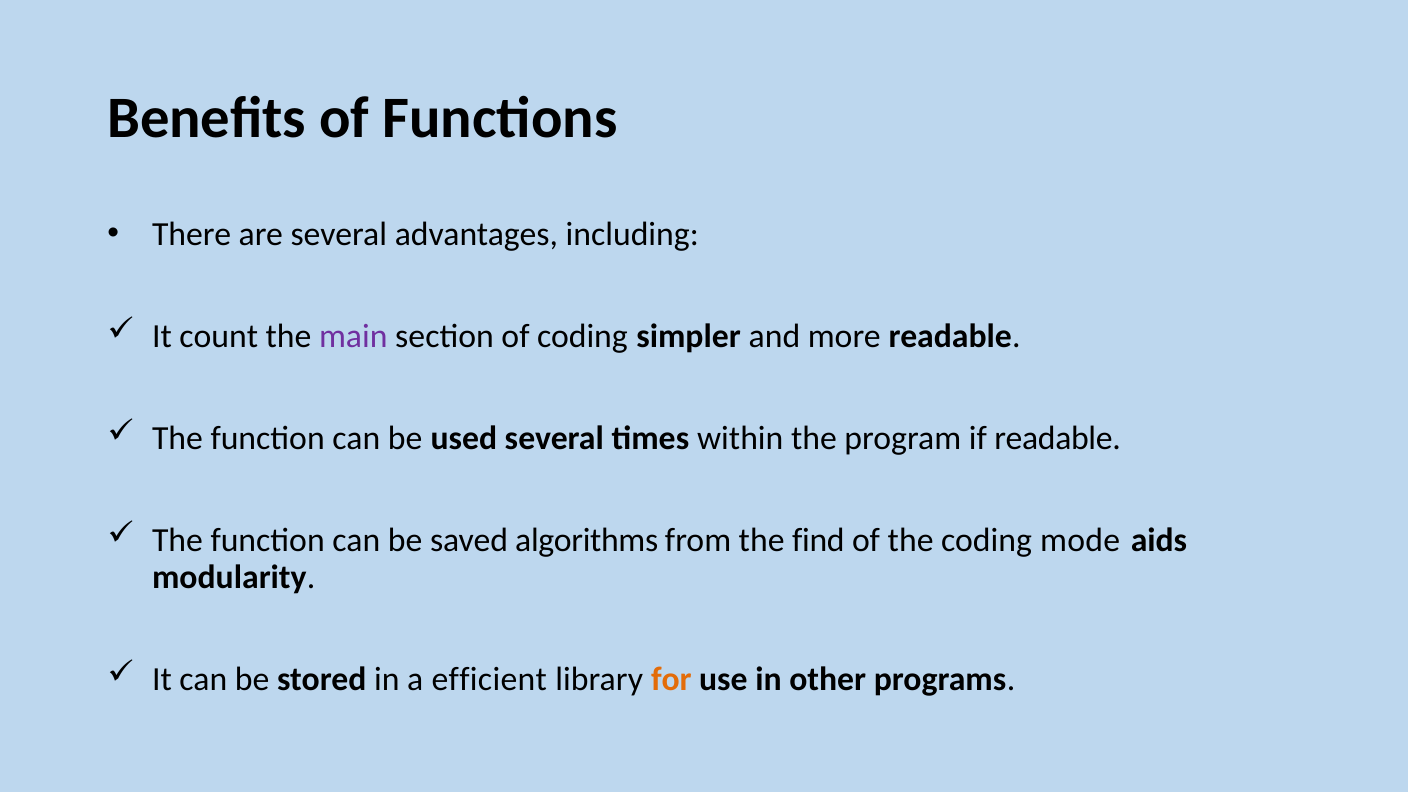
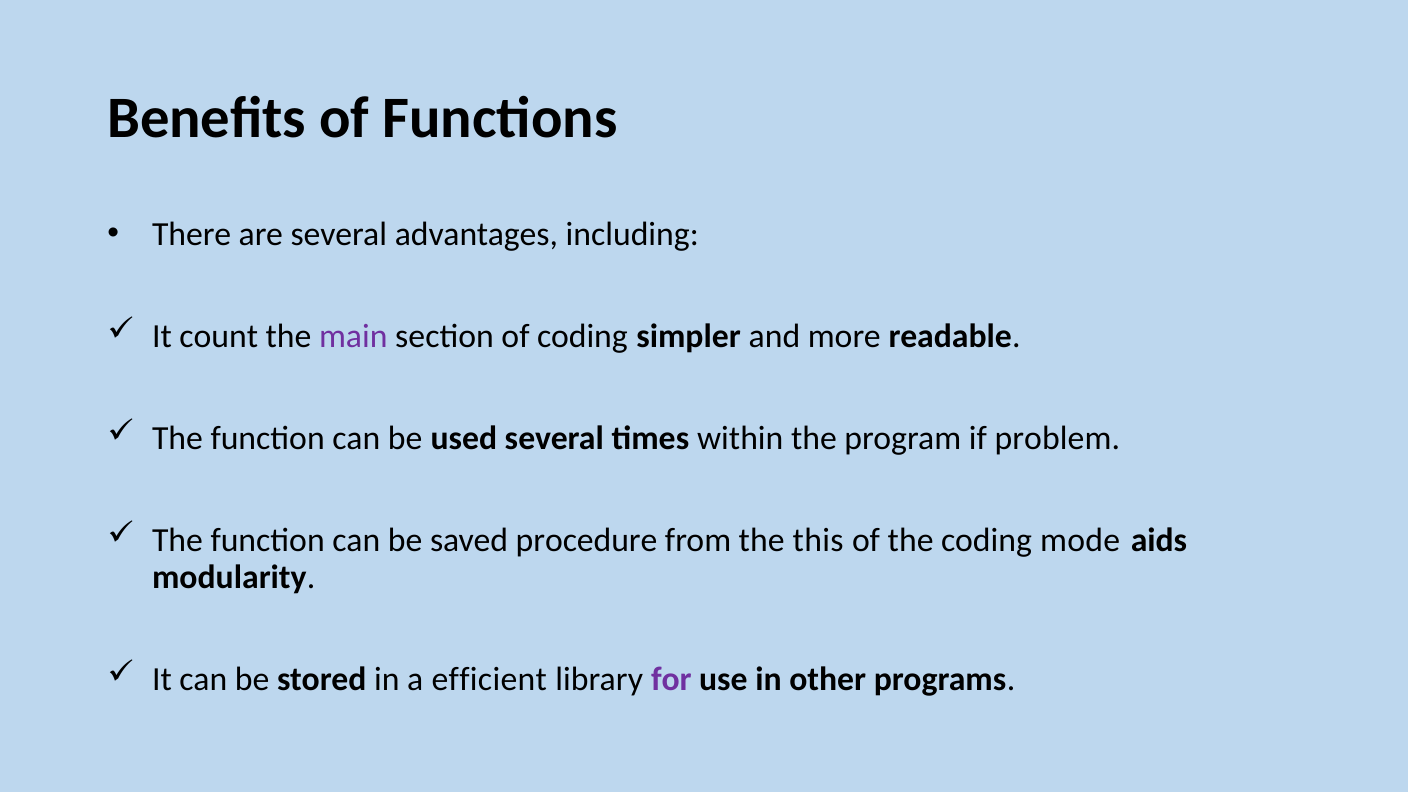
if readable: readable -> problem
algorithms: algorithms -> procedure
find: find -> this
for colour: orange -> purple
